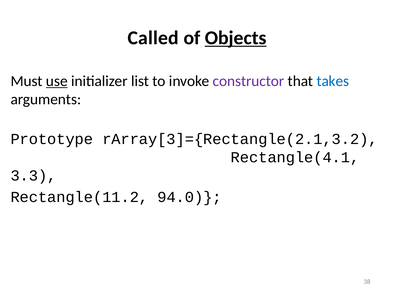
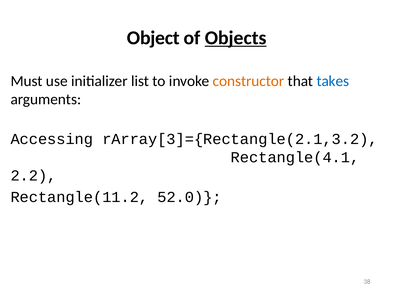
Called: Called -> Object
use underline: present -> none
constructor colour: purple -> orange
Prototype: Prototype -> Accessing
3.3: 3.3 -> 2.2
94.0: 94.0 -> 52.0
